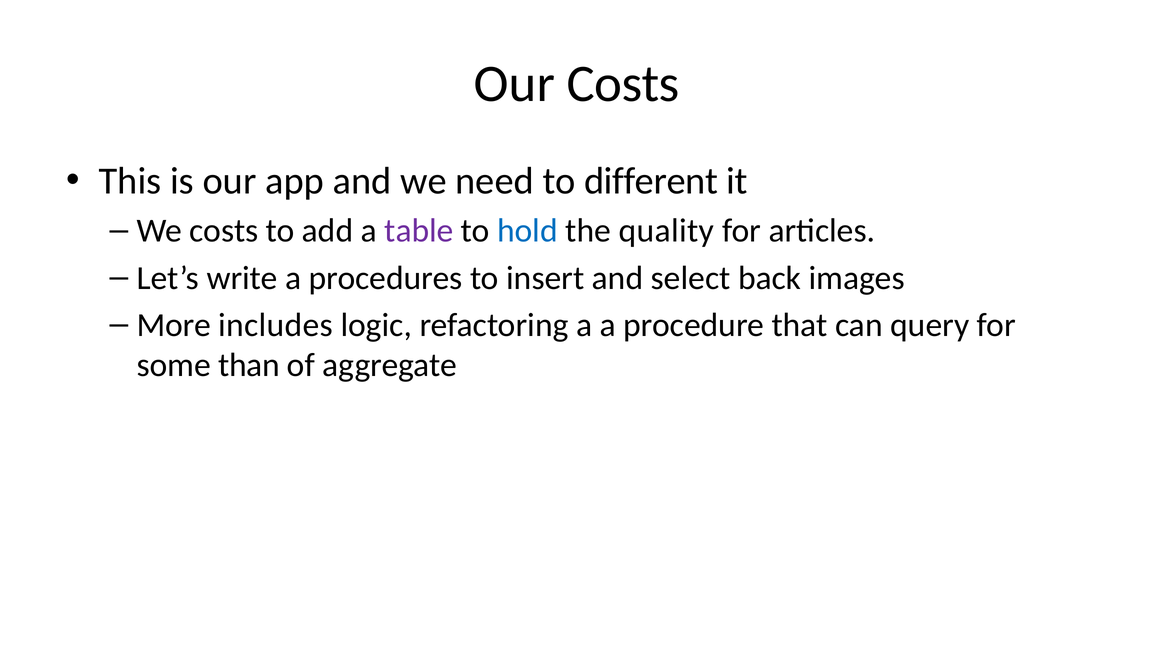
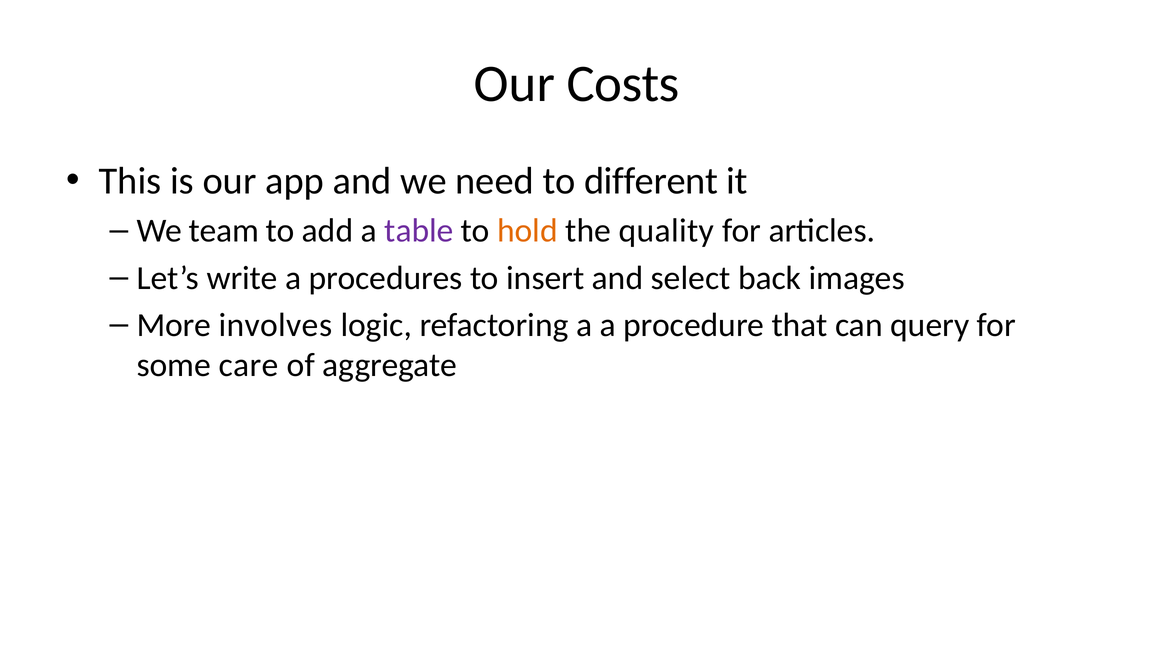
We costs: costs -> team
hold colour: blue -> orange
includes: includes -> involves
than: than -> care
